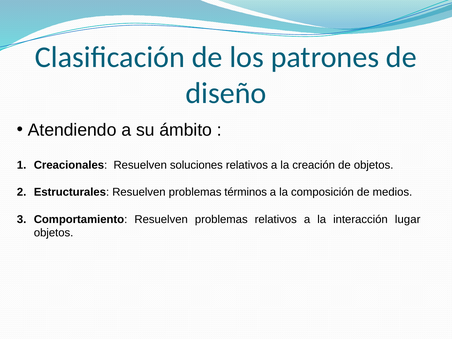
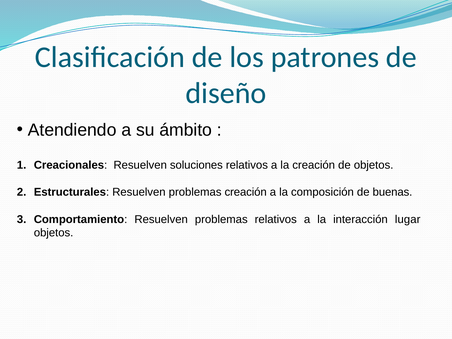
problemas términos: términos -> creación
medios: medios -> buenas
